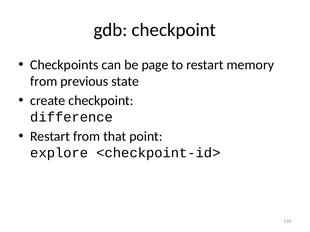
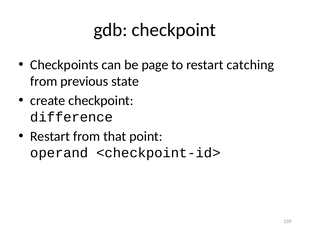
memory: memory -> catching
explore: explore -> operand
